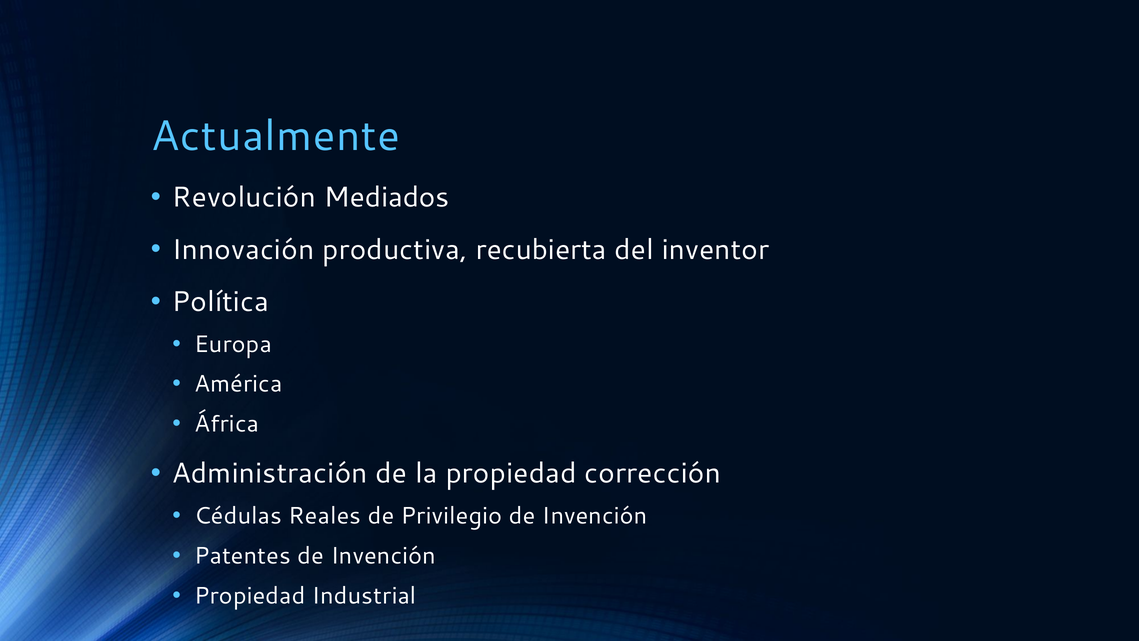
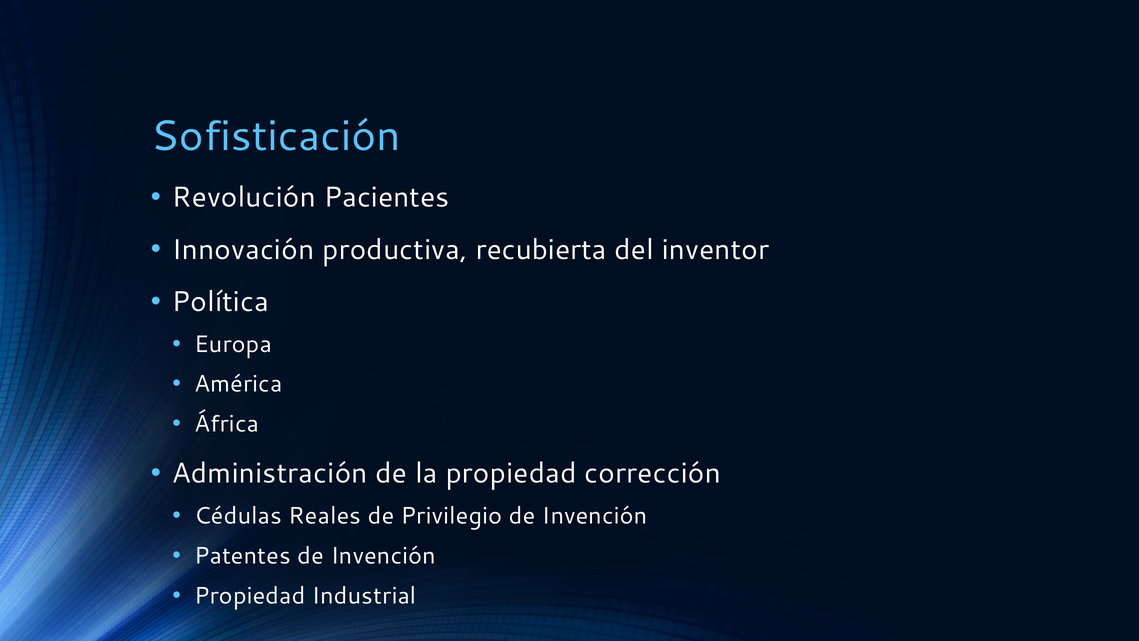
Actualmente: Actualmente -> Sofisticación
Mediados: Mediados -> Pacientes
